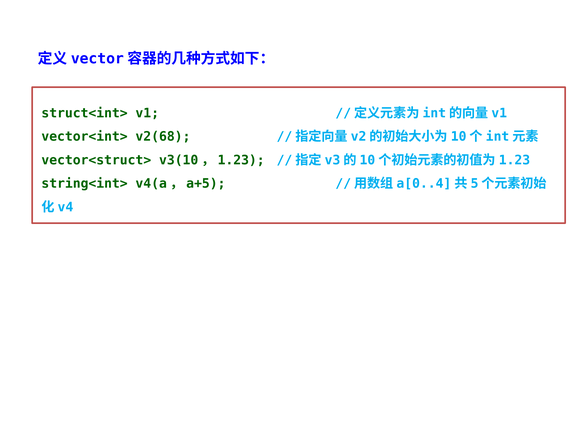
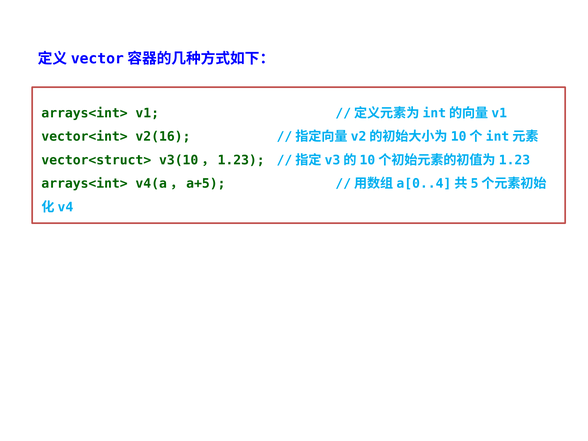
struct<int> at (85, 113): struct<int> -> arrays<int>
v2(68: v2(68 -> v2(16
string<int> at (85, 184): string<int> -> arrays<int>
